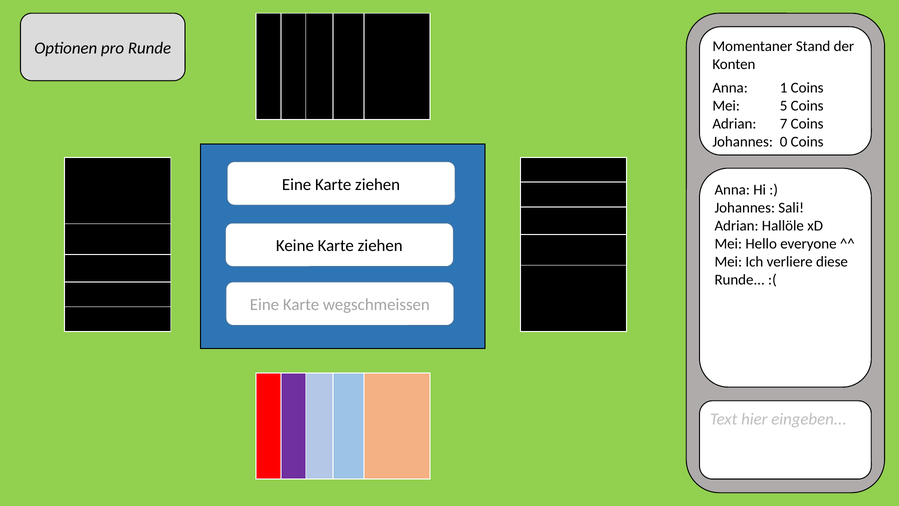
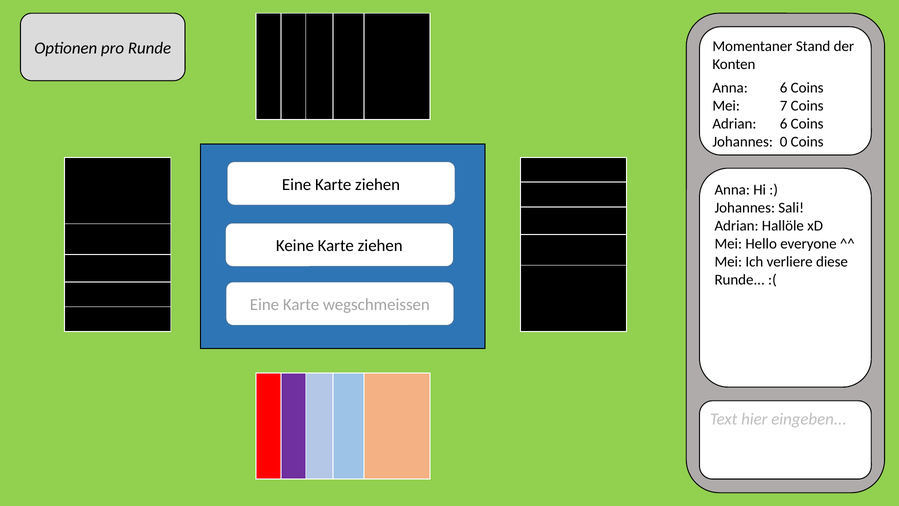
Anna 1: 1 -> 6
5: 5 -> 7
Adrian 7: 7 -> 6
